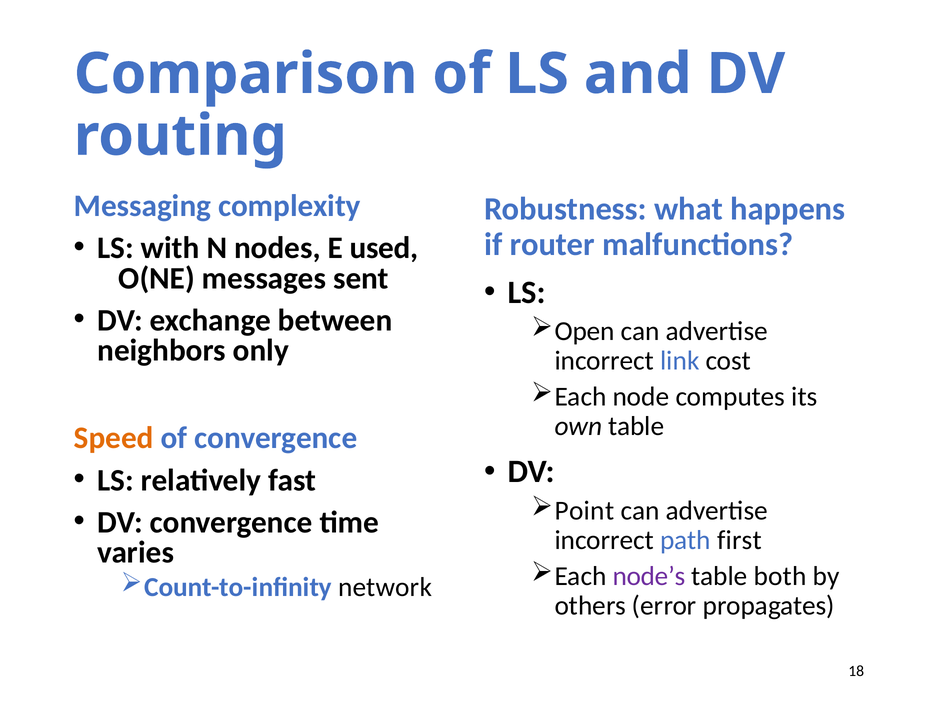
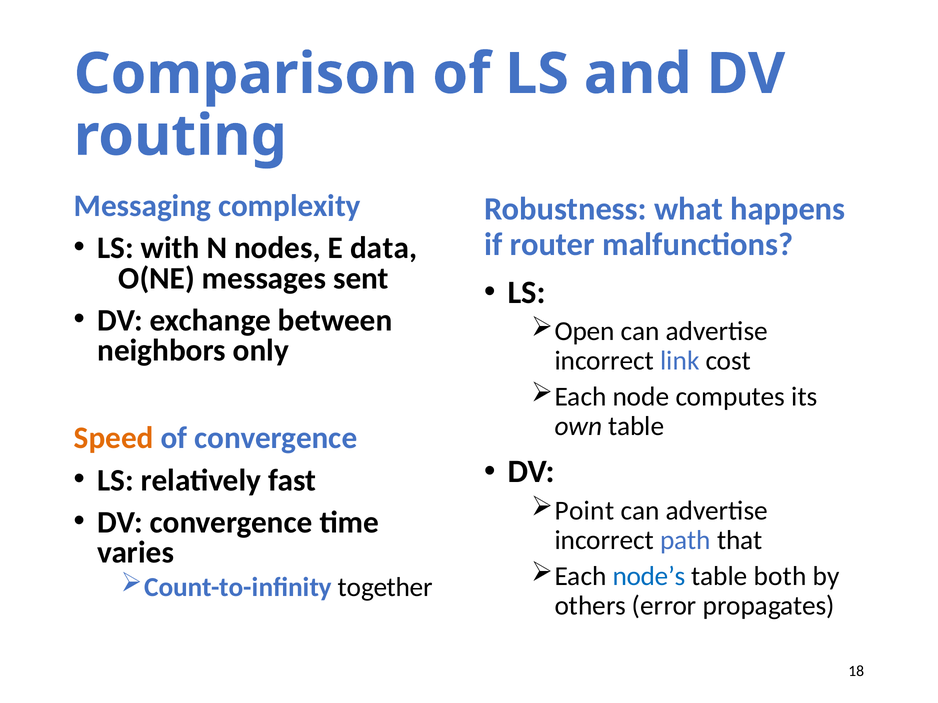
used: used -> data
first: first -> that
node’s colour: purple -> blue
network: network -> together
